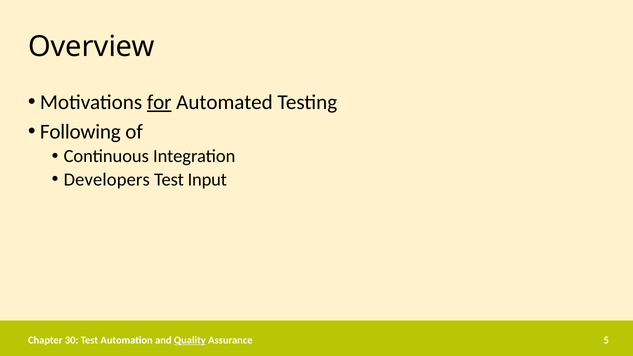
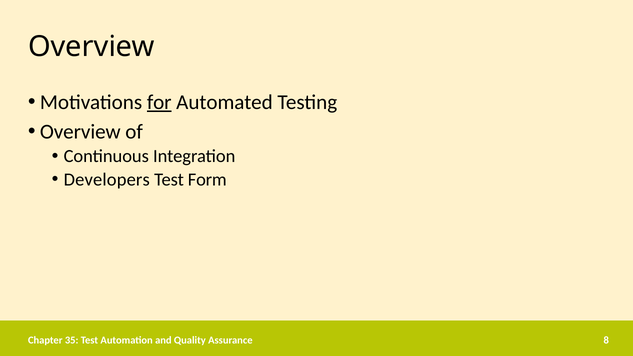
Following at (80, 132): Following -> Overview
Input: Input -> Form
30: 30 -> 35
Quality underline: present -> none
5: 5 -> 8
